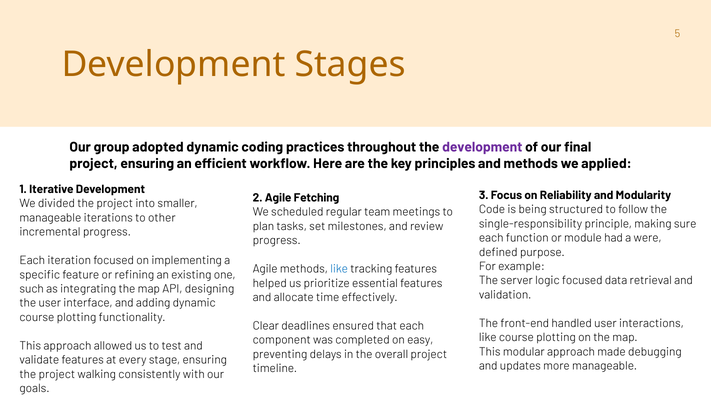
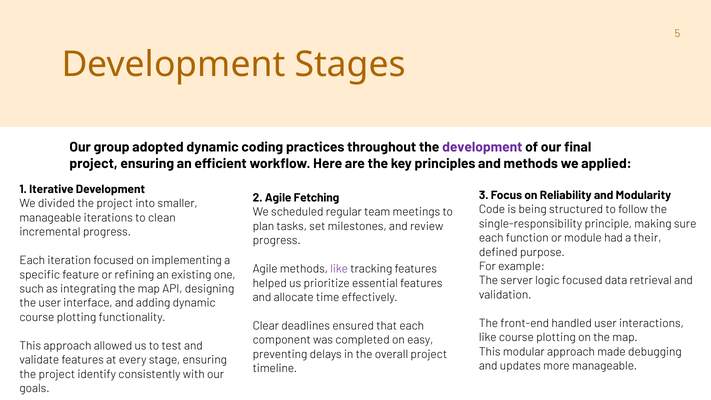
other: other -> clean
were: were -> their
like at (339, 269) colour: blue -> purple
walking: walking -> identify
